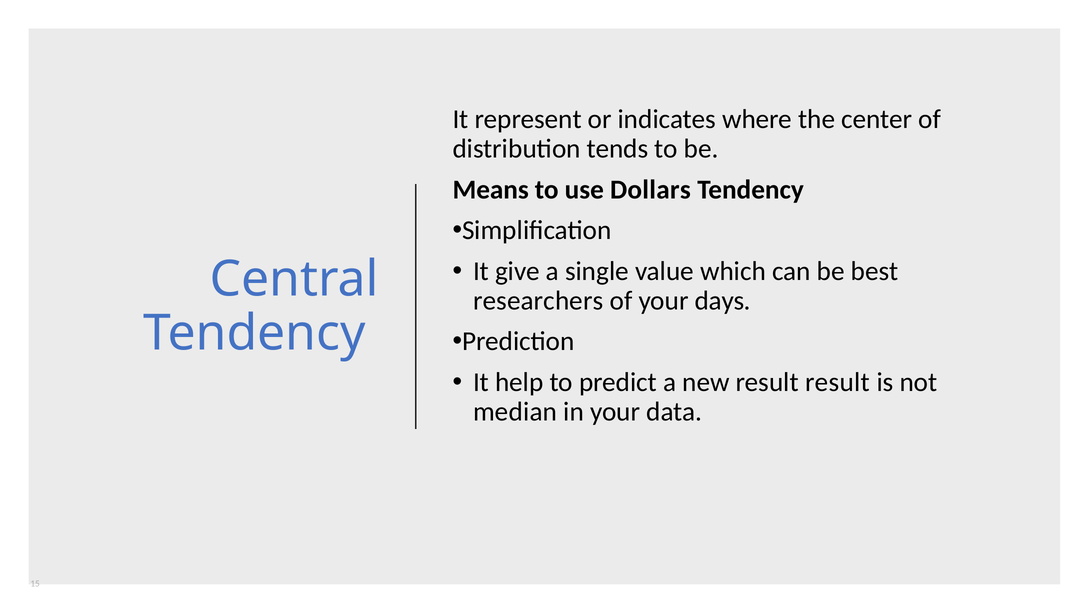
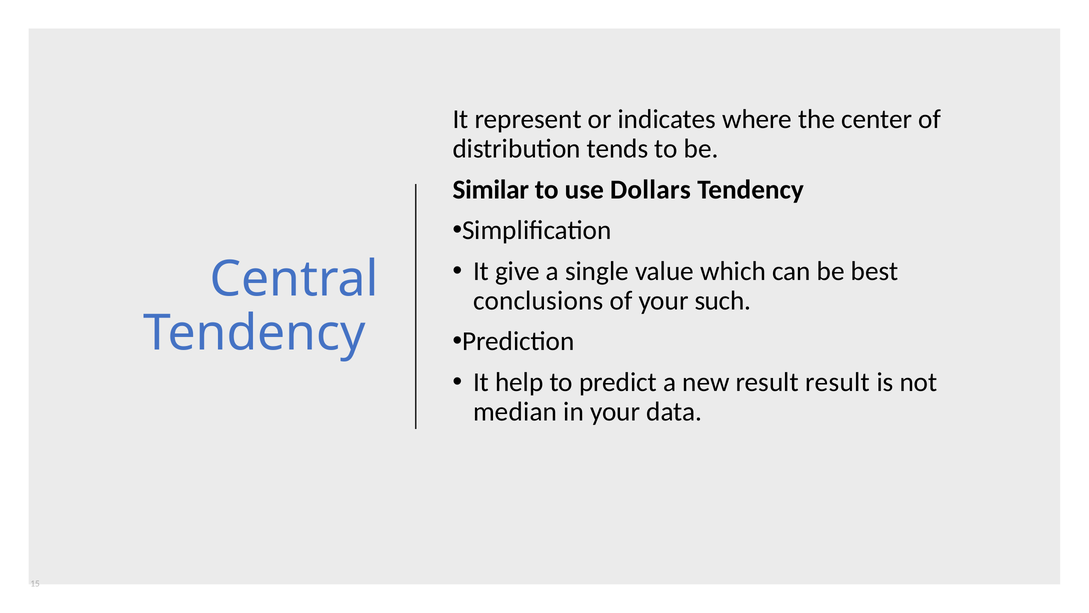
Means: Means -> Similar
researchers: researchers -> conclusions
days: days -> such
